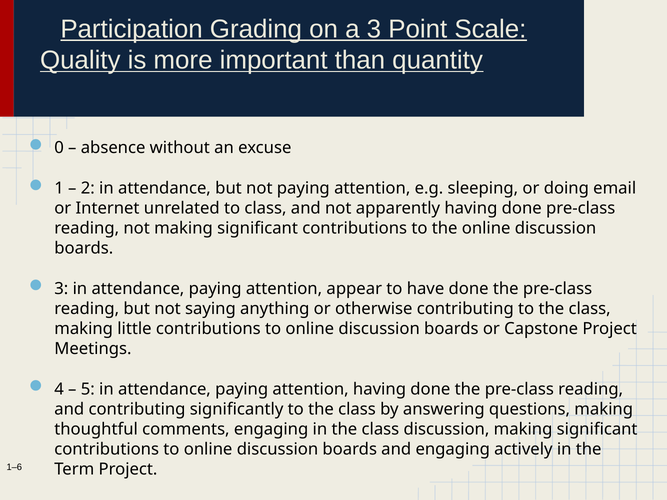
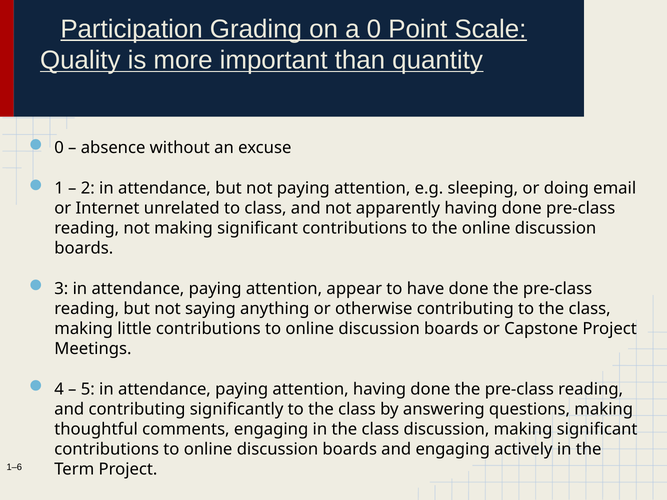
a 3: 3 -> 0
